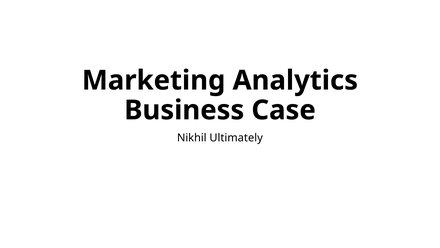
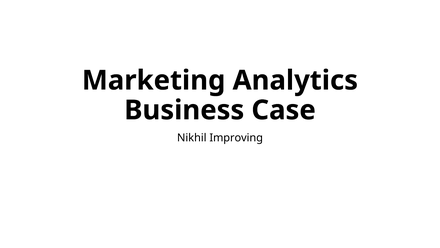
Ultimately: Ultimately -> Improving
